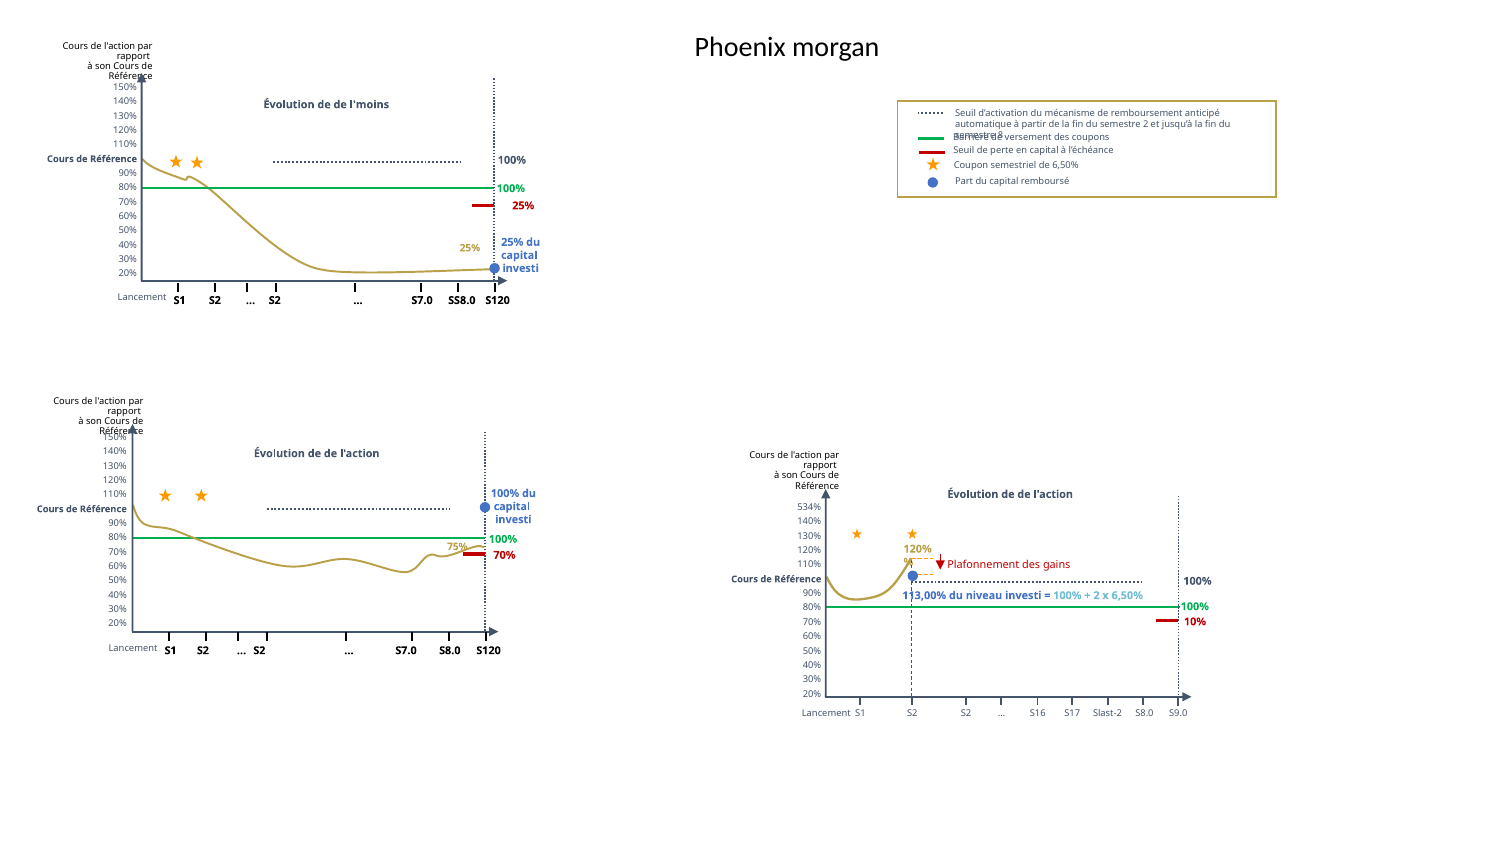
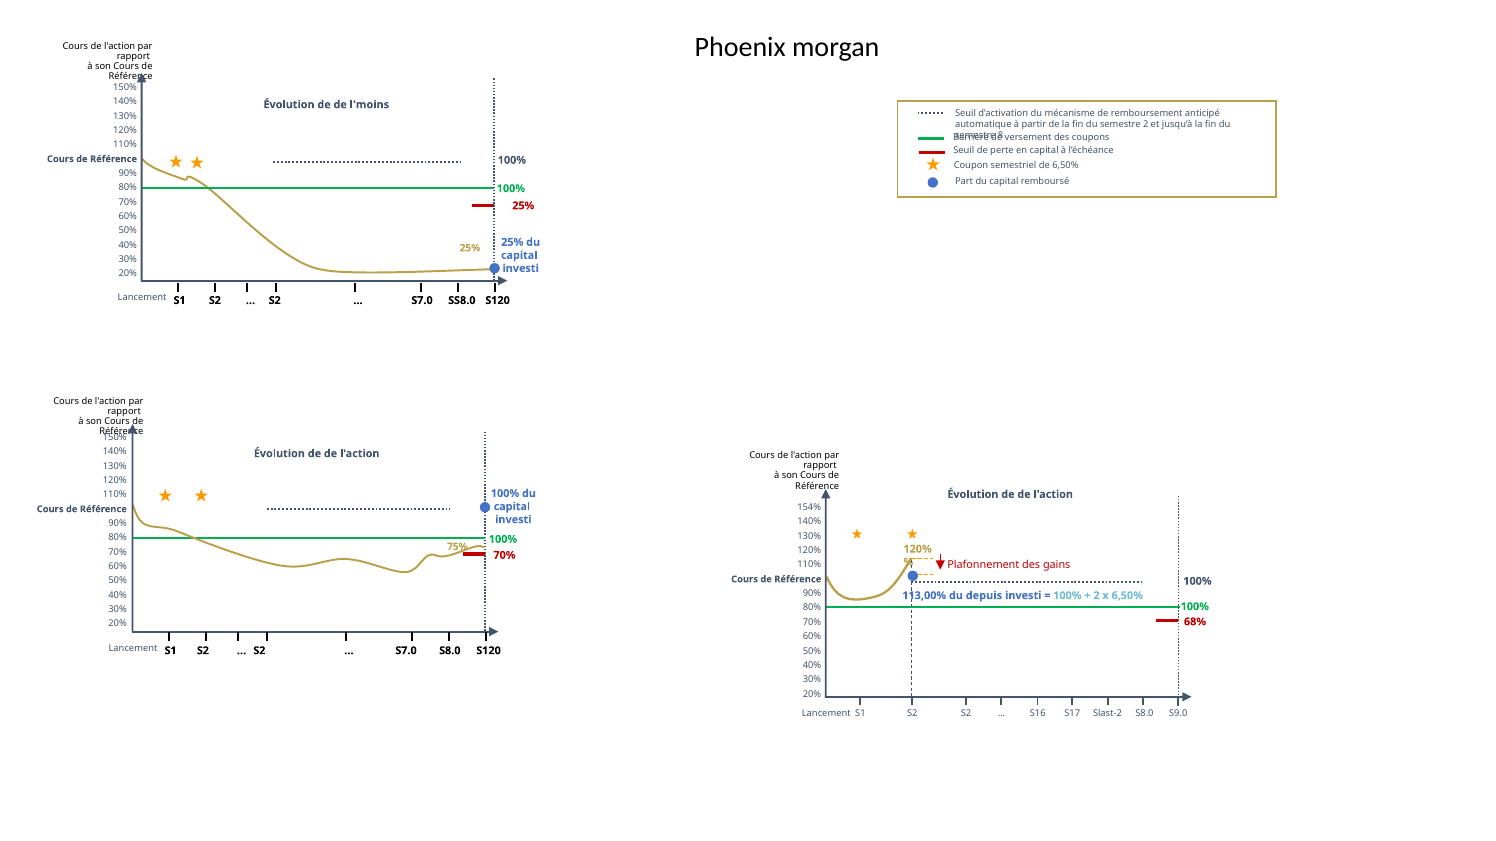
534%: 534% -> 154%
niveau: niveau -> depuis
10%: 10% -> 68%
